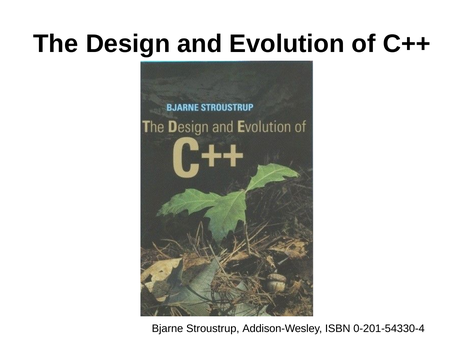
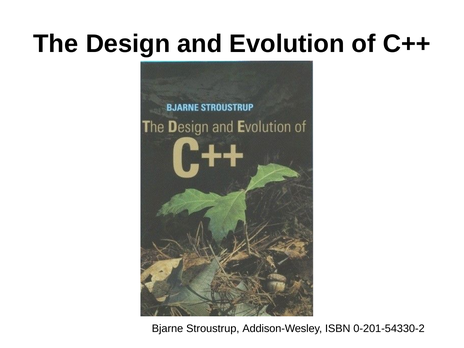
0-201-54330-4: 0-201-54330-4 -> 0-201-54330-2
